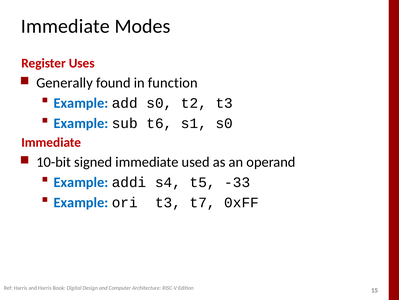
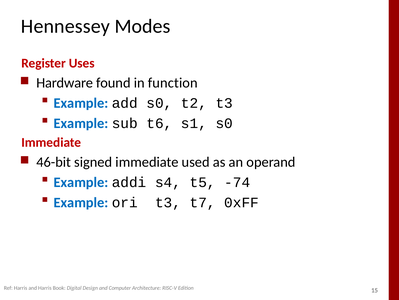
Immediate at (65, 26): Immediate -> Hennessey
Generally: Generally -> Hardware
10-bit: 10-bit -> 46-bit
-33: -33 -> -74
